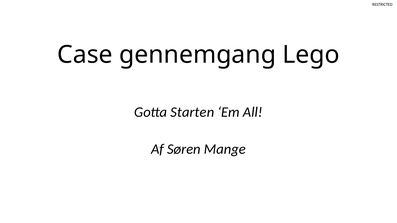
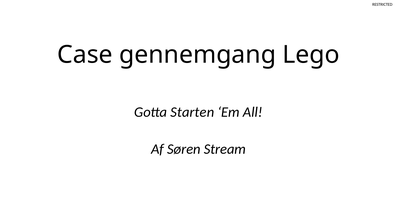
Mange: Mange -> Stream
